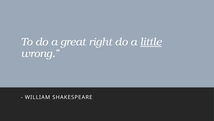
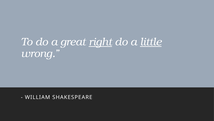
right underline: none -> present
